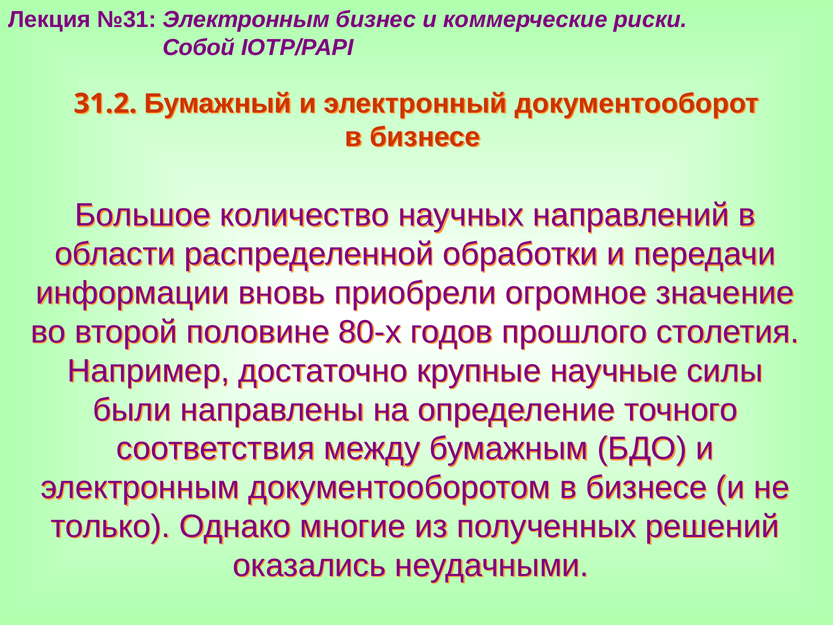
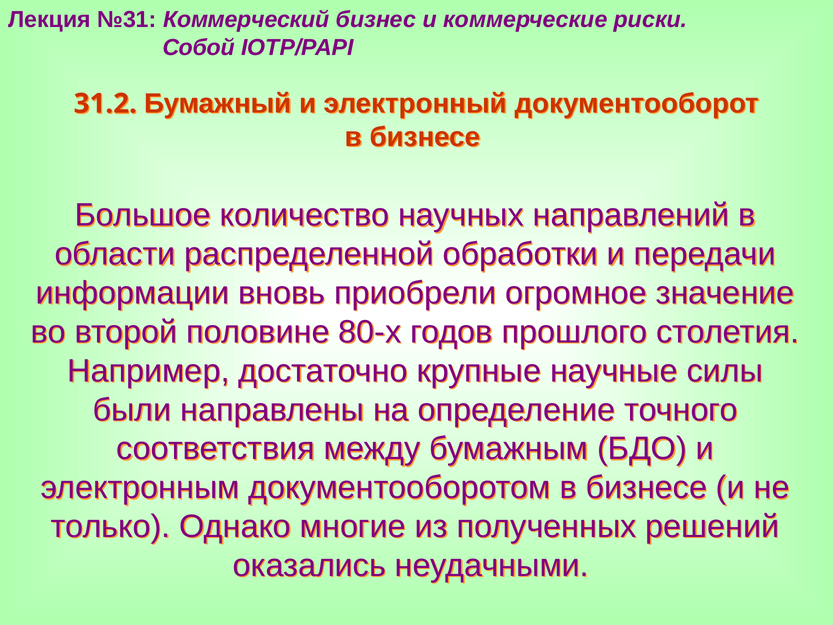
№31 Электронным: Электронным -> Коммерческий
